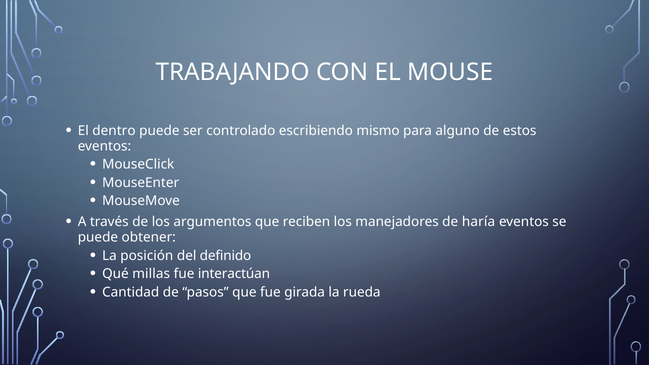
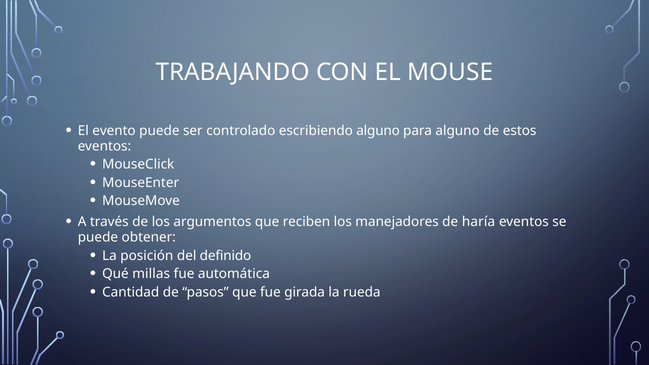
dentro: dentro -> evento
escribiendo mismo: mismo -> alguno
interactúan: interactúan -> automática
